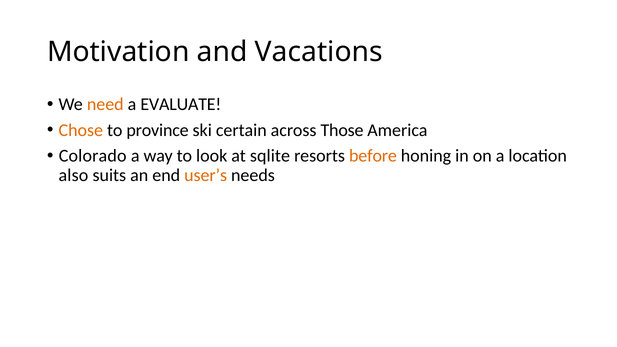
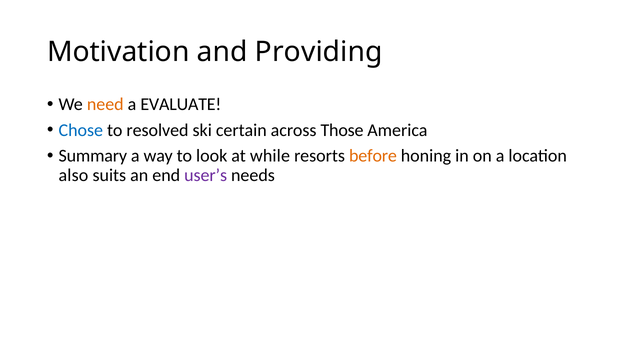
Vacations: Vacations -> Providing
Chose colour: orange -> blue
province: province -> resolved
Colorado: Colorado -> Summary
sqlite: sqlite -> while
user’s colour: orange -> purple
